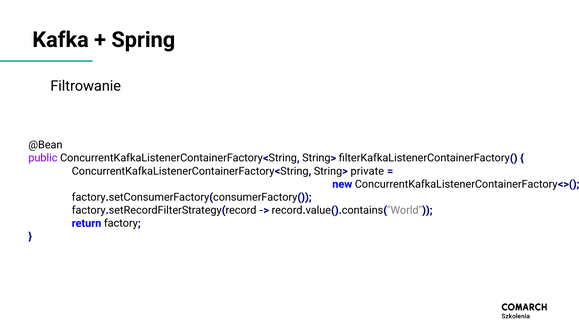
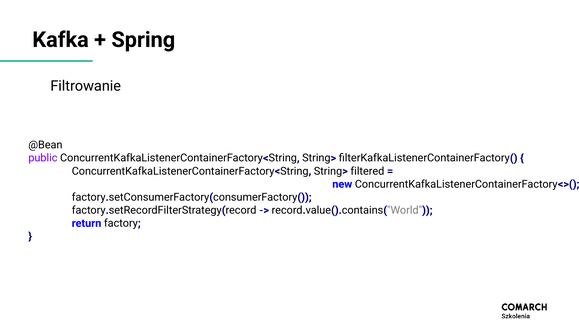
private: private -> filtered
